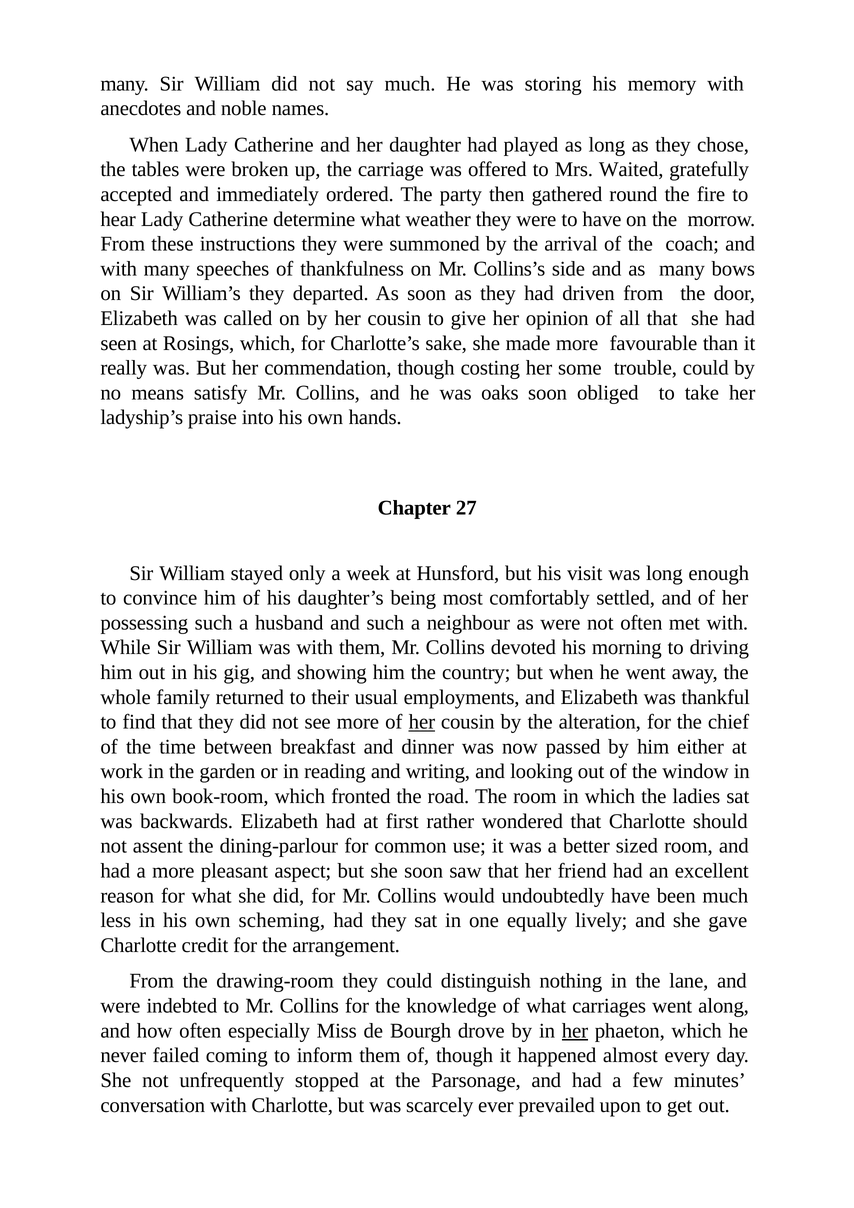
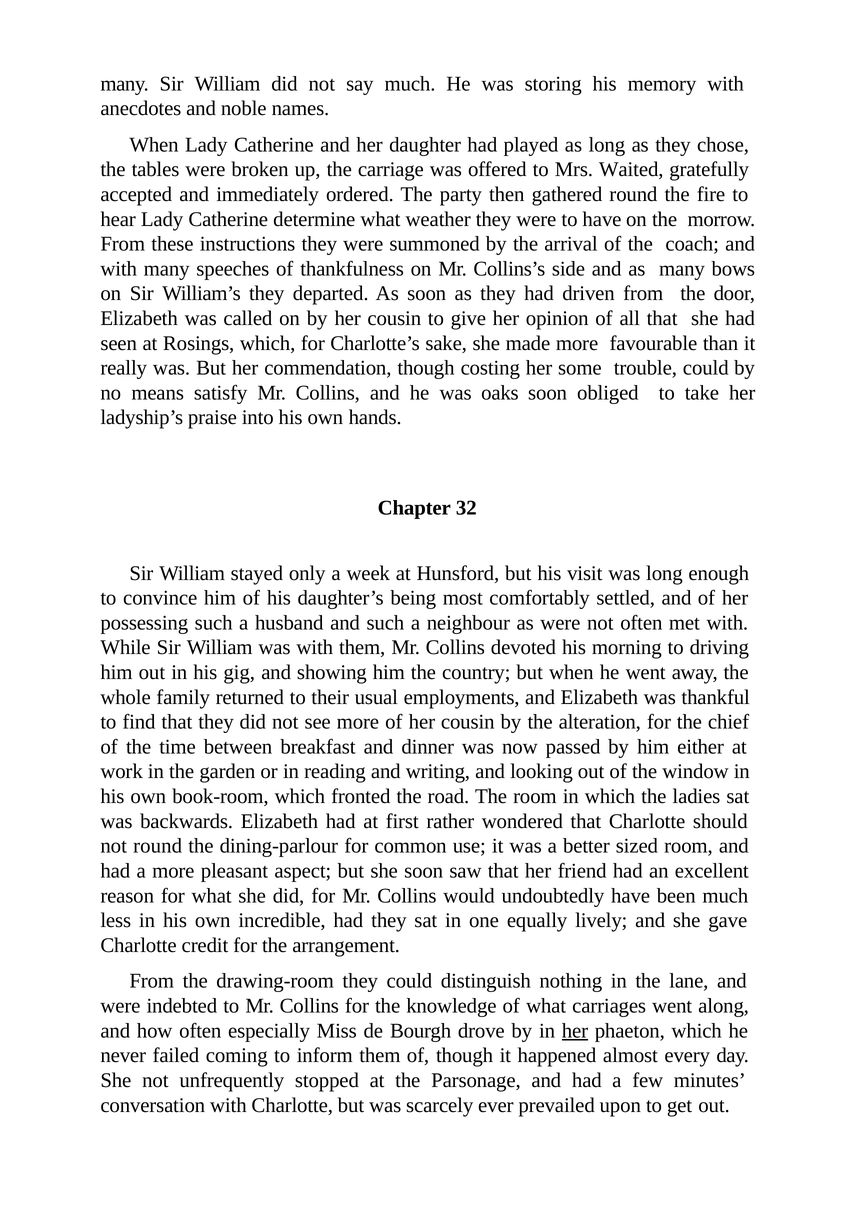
27: 27 -> 32
her at (422, 722) underline: present -> none
not assent: assent -> round
scheming: scheming -> incredible
